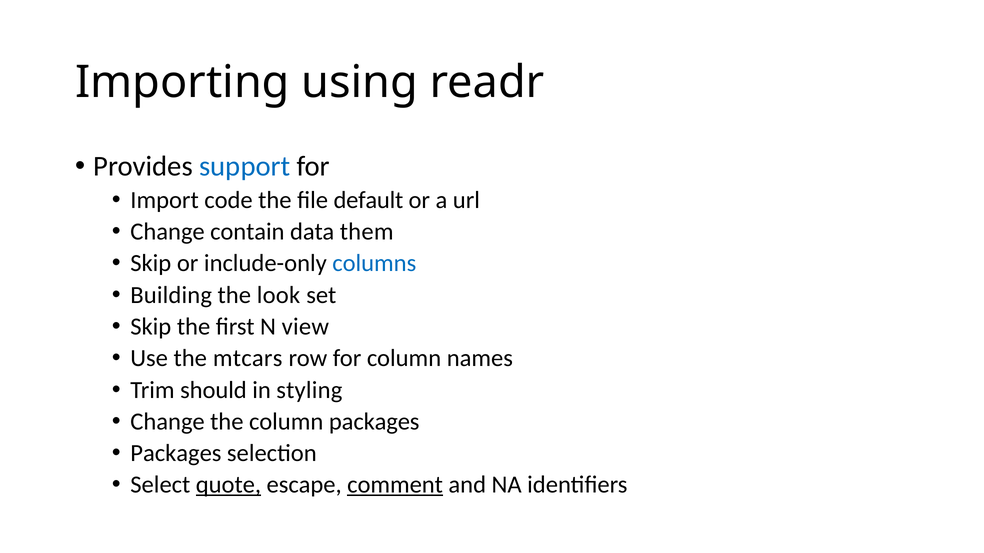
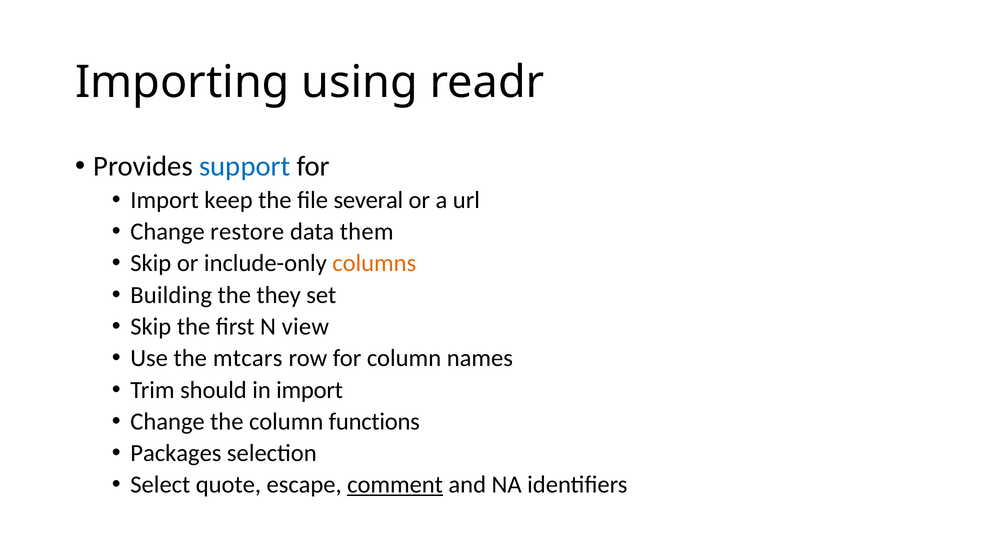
code: code -> keep
default: default -> several
contain: contain -> restore
columns colour: blue -> orange
look: look -> they
in styling: styling -> import
column packages: packages -> functions
quote underline: present -> none
